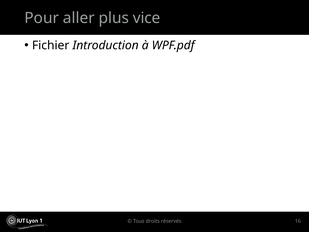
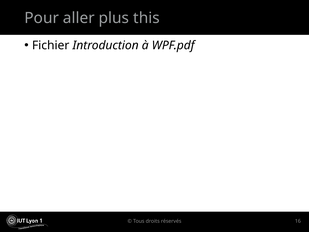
vice: vice -> this
